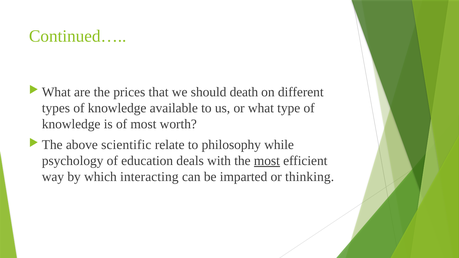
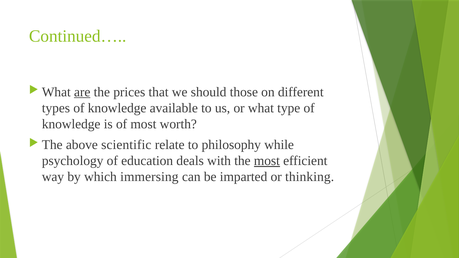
are underline: none -> present
death: death -> those
interacting: interacting -> immersing
